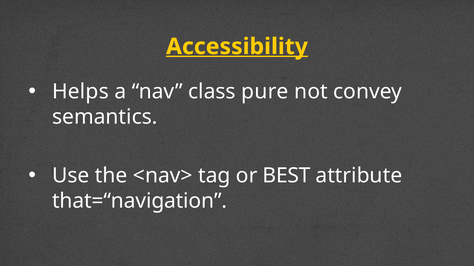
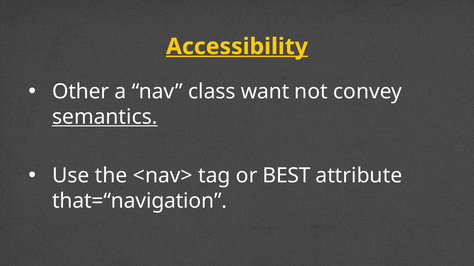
Helps: Helps -> Other
pure: pure -> want
semantics underline: none -> present
